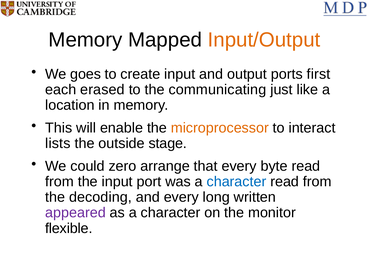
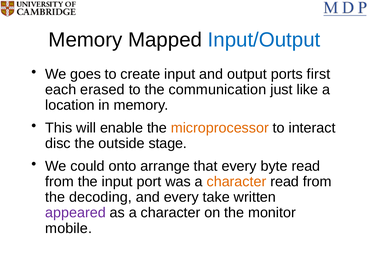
Input/Output colour: orange -> blue
communicating: communicating -> communication
lists: lists -> disc
zero: zero -> onto
character at (236, 182) colour: blue -> orange
long: long -> take
flexible: flexible -> mobile
